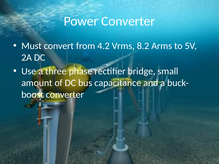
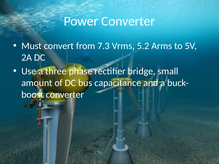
4.2: 4.2 -> 7.3
8.2: 8.2 -> 5.2
